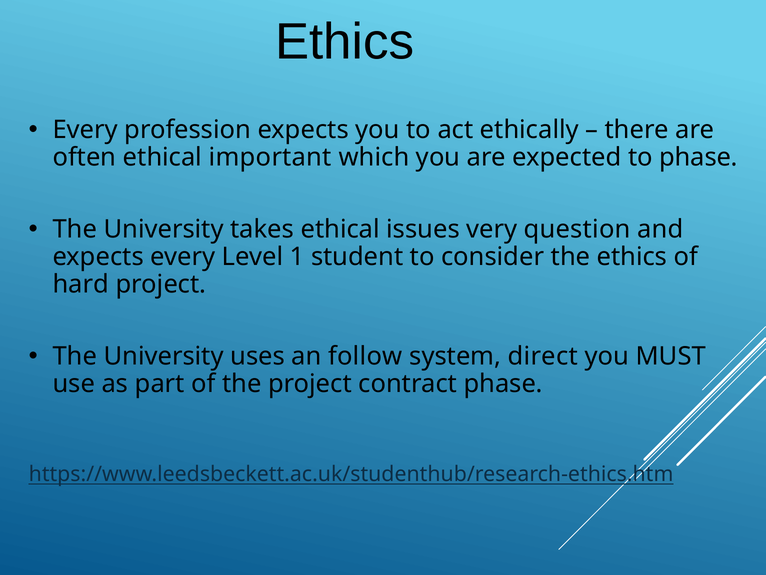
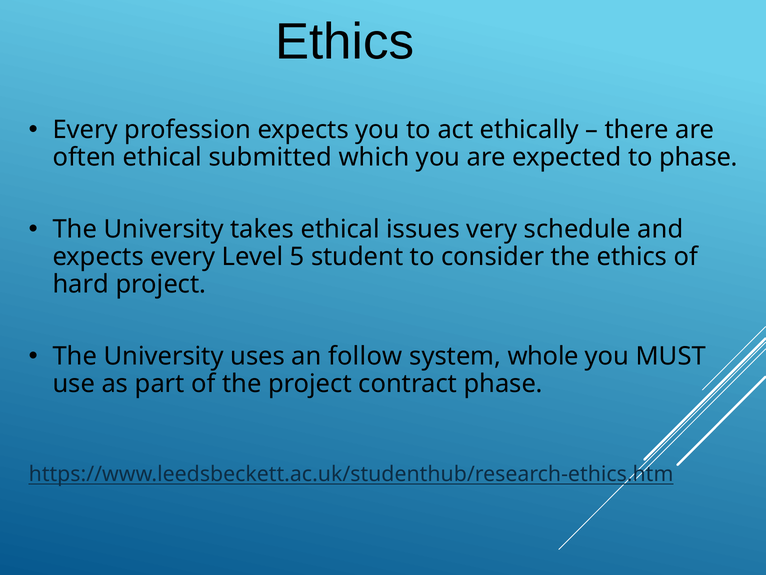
important: important -> submitted
question: question -> schedule
1: 1 -> 5
direct: direct -> whole
